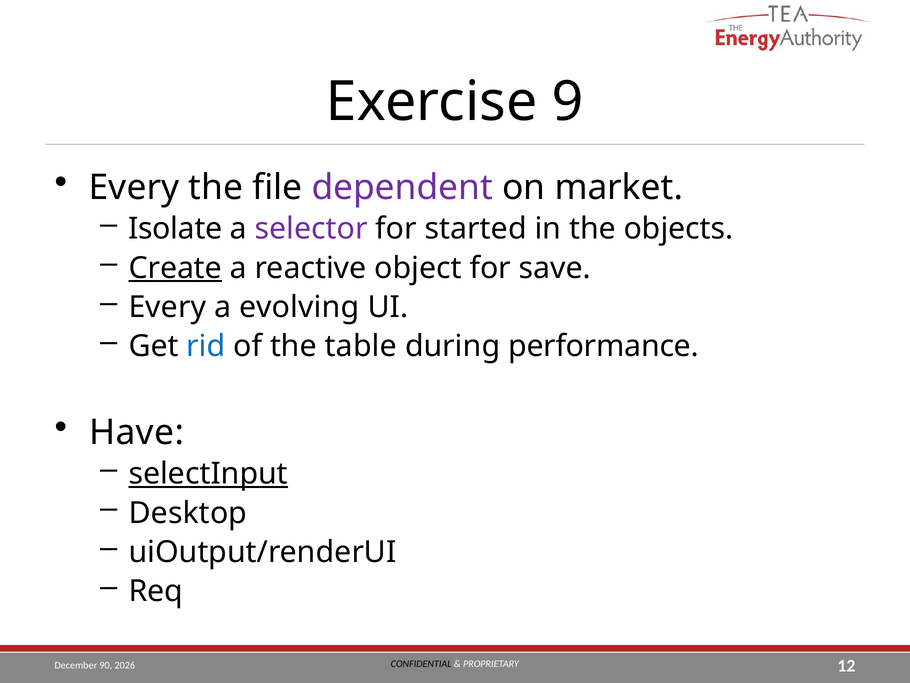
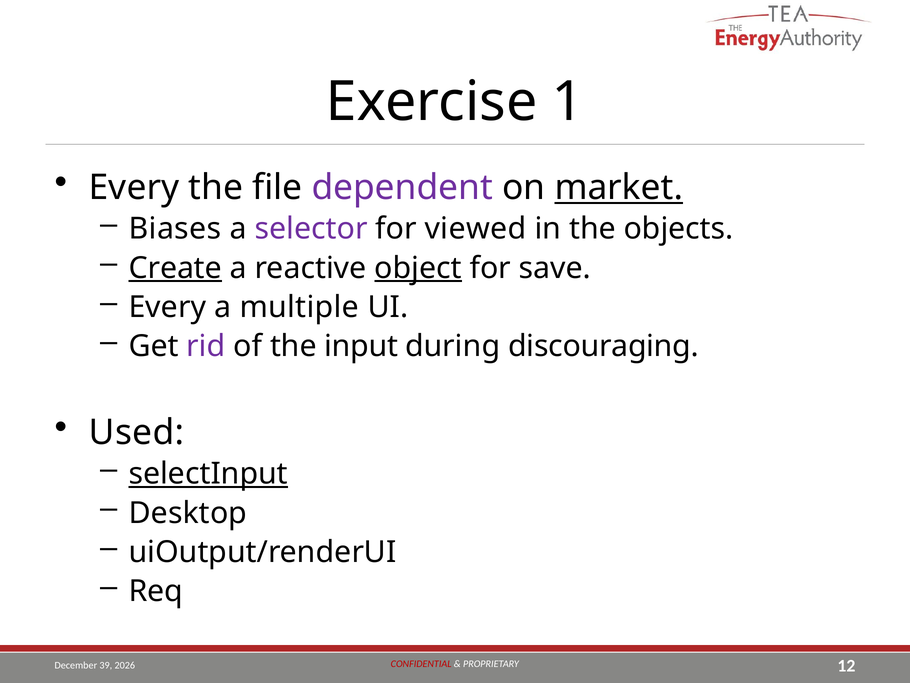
9: 9 -> 1
market underline: none -> present
Isolate: Isolate -> Biases
started: started -> viewed
object underline: none -> present
evolving: evolving -> multiple
rid colour: blue -> purple
table: table -> input
performance: performance -> discouraging
Have: Have -> Used
CONFIDENTIAL colour: black -> red
90: 90 -> 39
